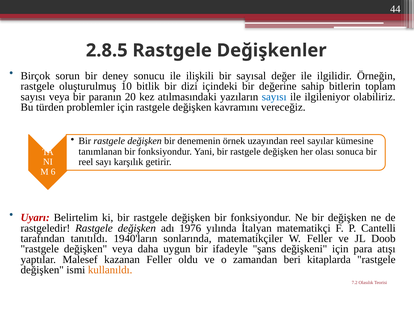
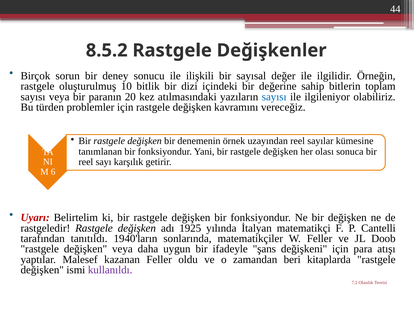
2.8.5: 2.8.5 -> 8.5.2
1976: 1976 -> 1925
kullanıldı colour: orange -> purple
